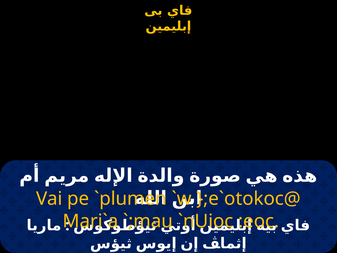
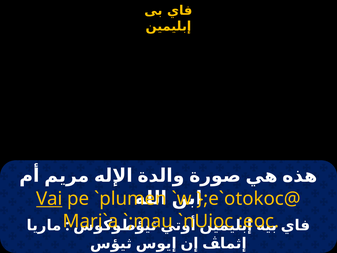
Vai underline: none -> present
